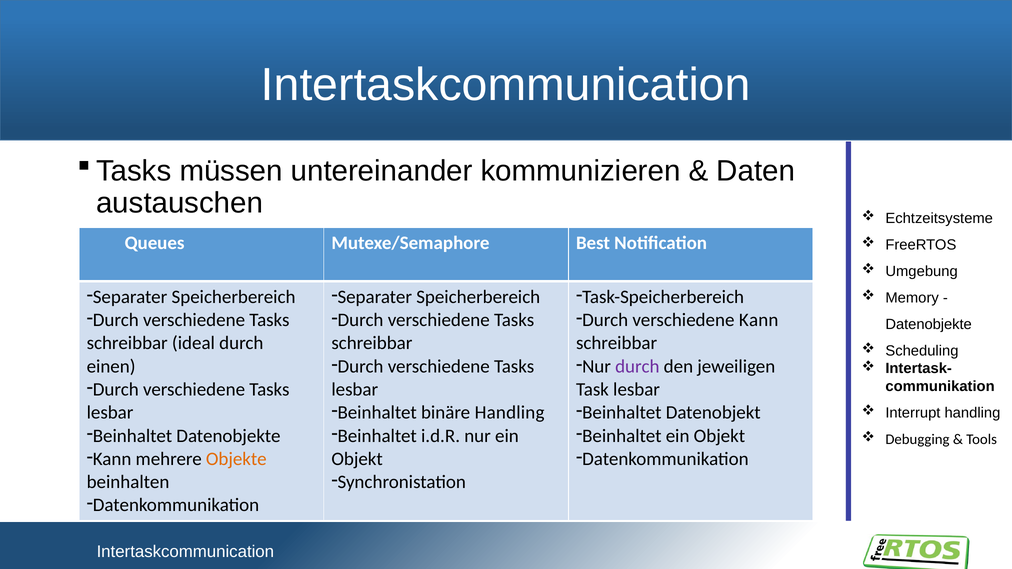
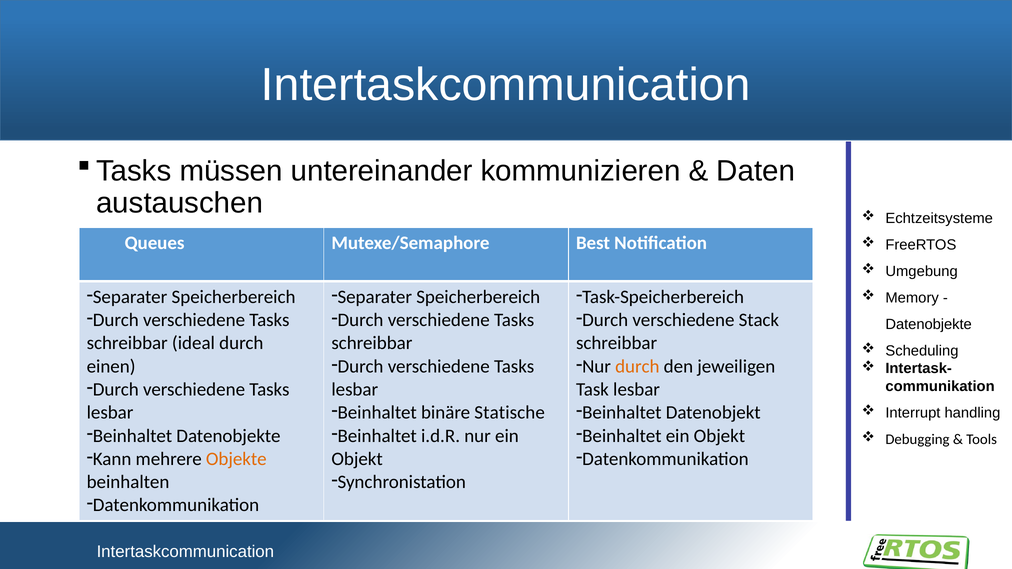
verschiedene Kann: Kann -> Stack
durch at (637, 366) colour: purple -> orange
binäre Handling: Handling -> Statische
